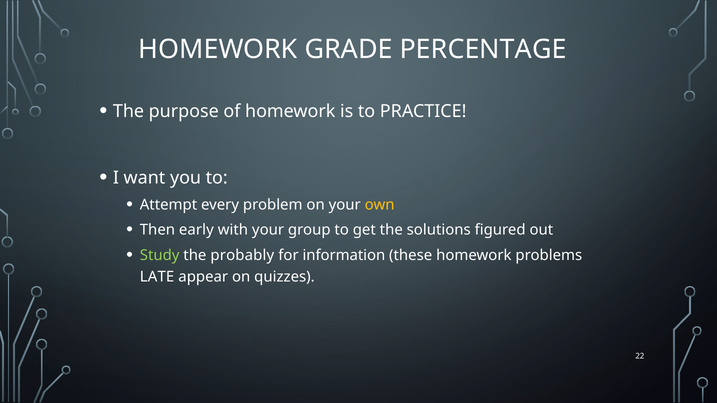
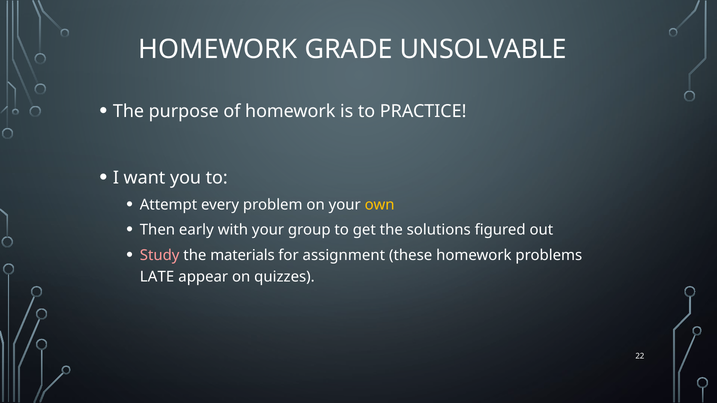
PERCENTAGE: PERCENTAGE -> UNSOLVABLE
Study colour: light green -> pink
probably: probably -> materials
information: information -> assignment
